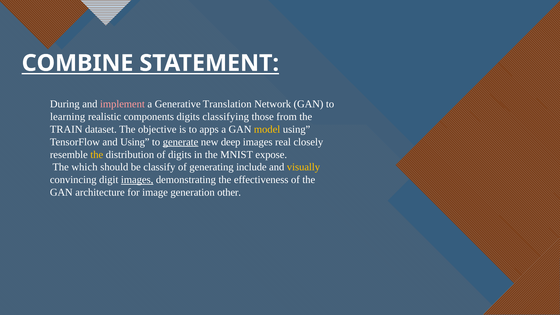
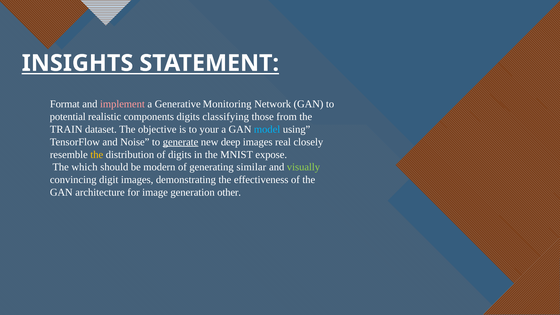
COMBINE: COMBINE -> INSIGHTS
During: During -> Format
Translation: Translation -> Monitoring
learning: learning -> potential
apps: apps -> your
model colour: yellow -> light blue
and Using: Using -> Noise
classify: classify -> modern
include: include -> similar
visually colour: yellow -> light green
images at (137, 180) underline: present -> none
